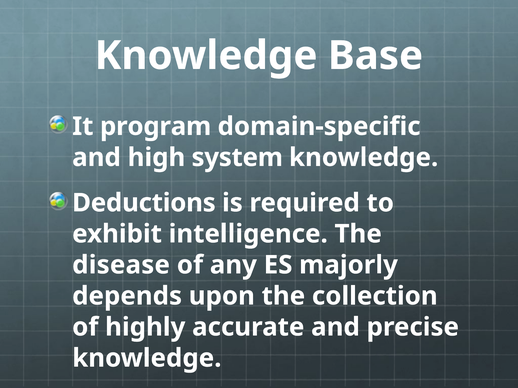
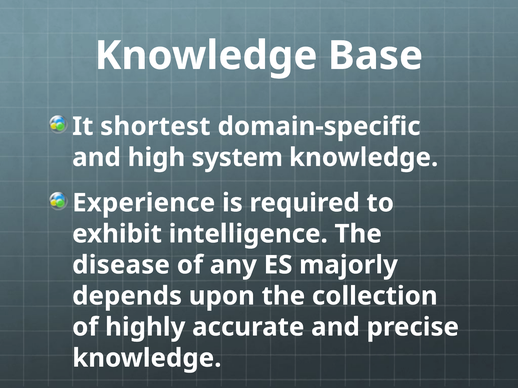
program: program -> shortest
Deductions: Deductions -> Experience
